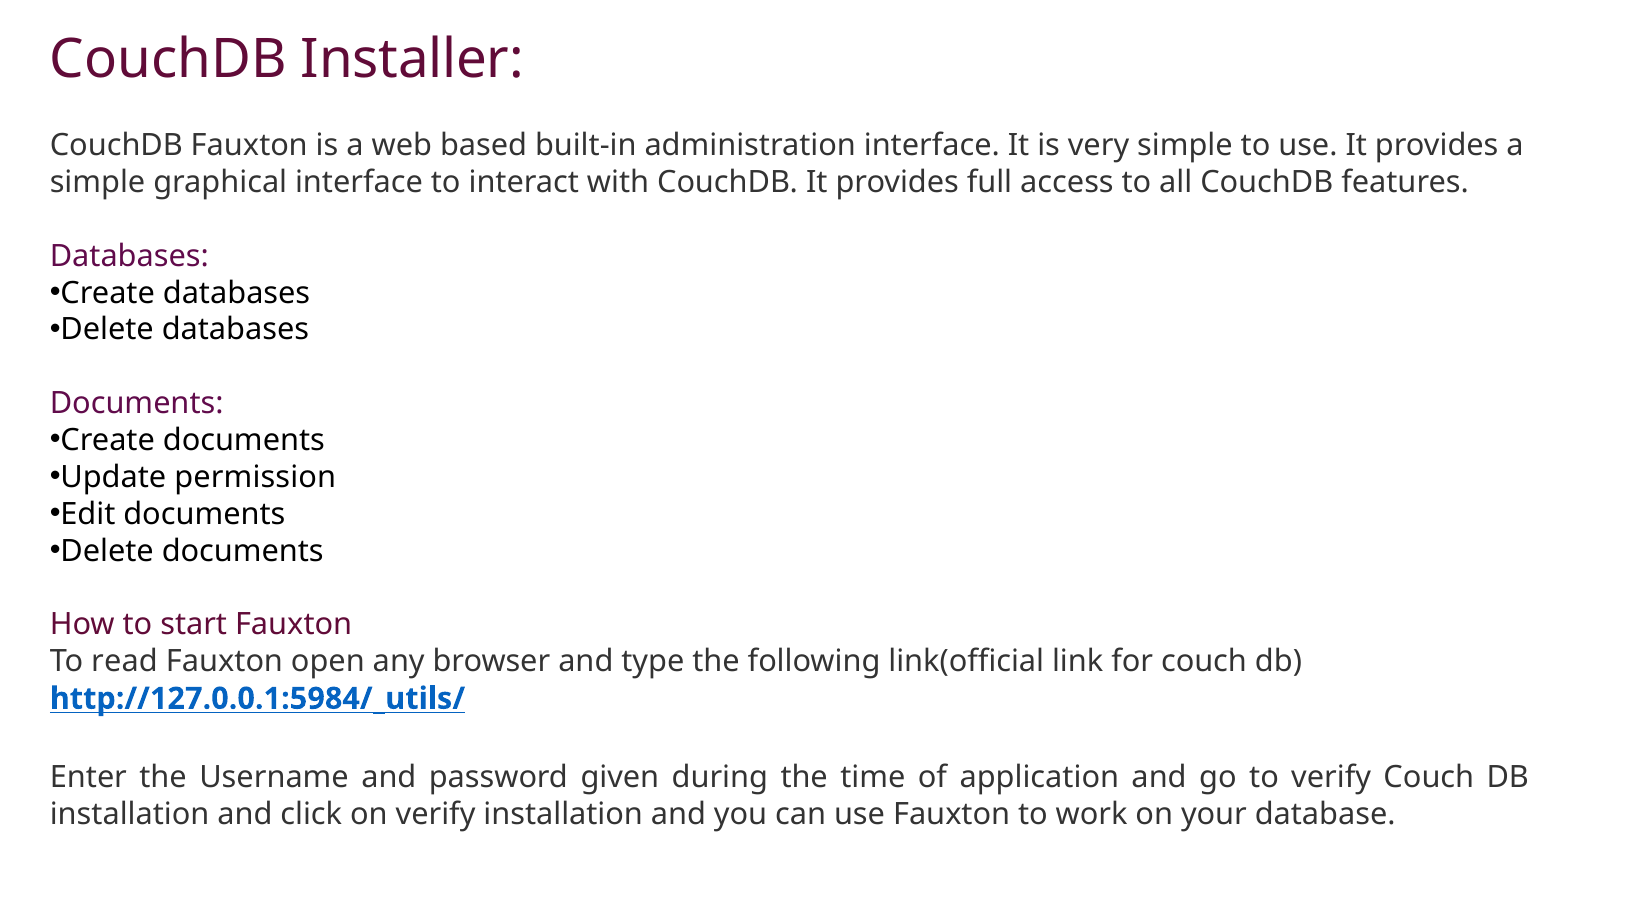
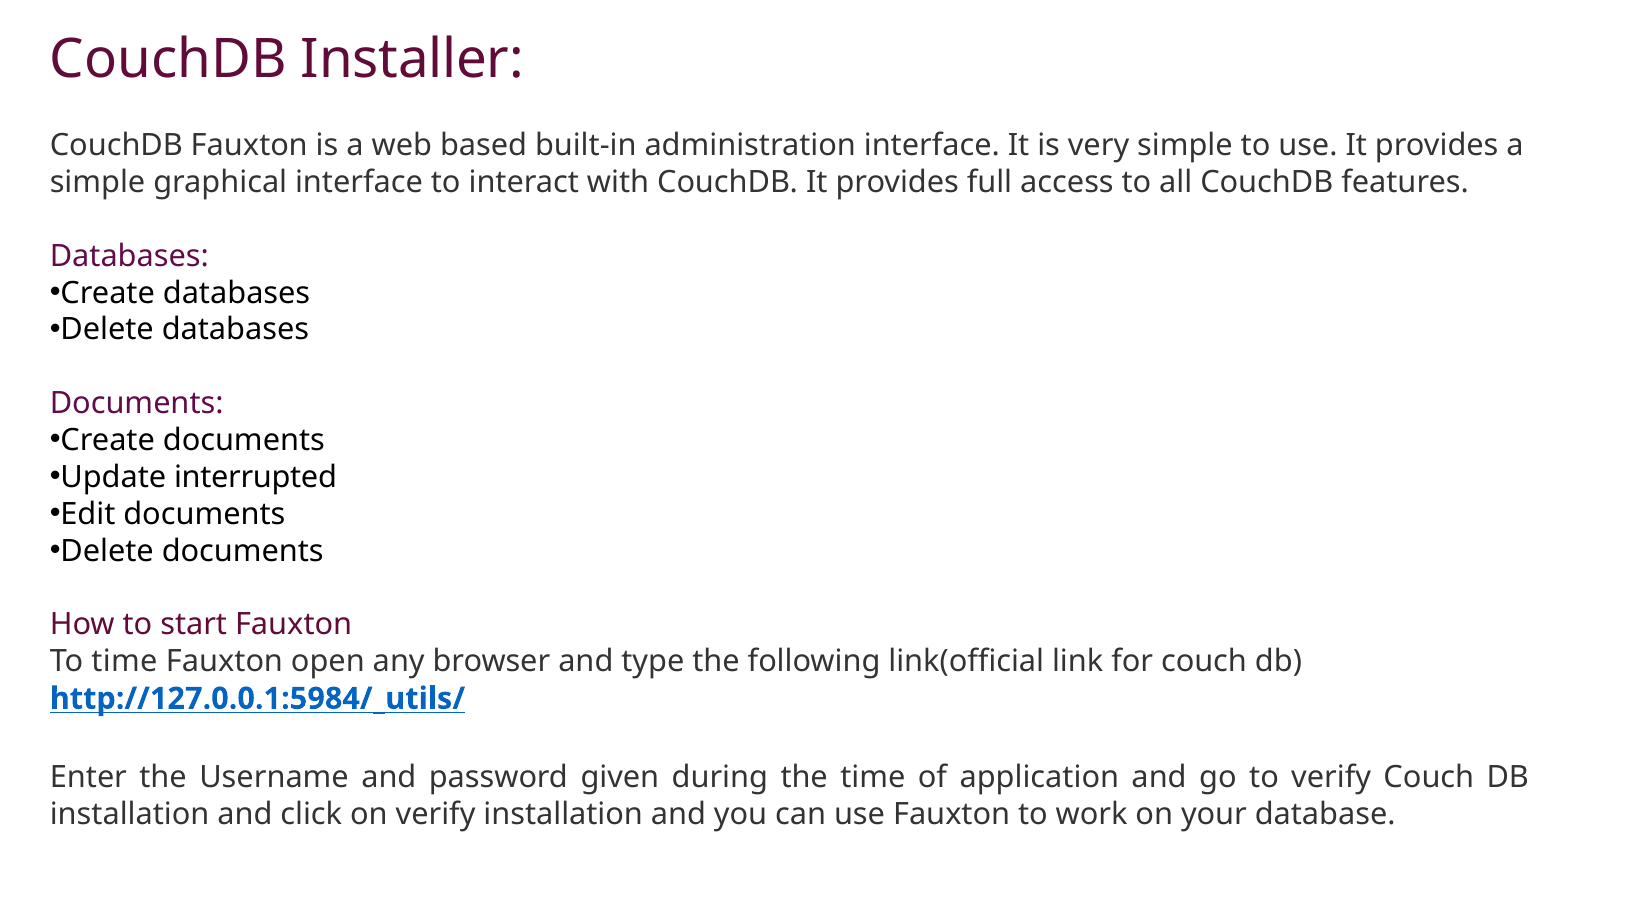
permission: permission -> interrupted
To read: read -> time
